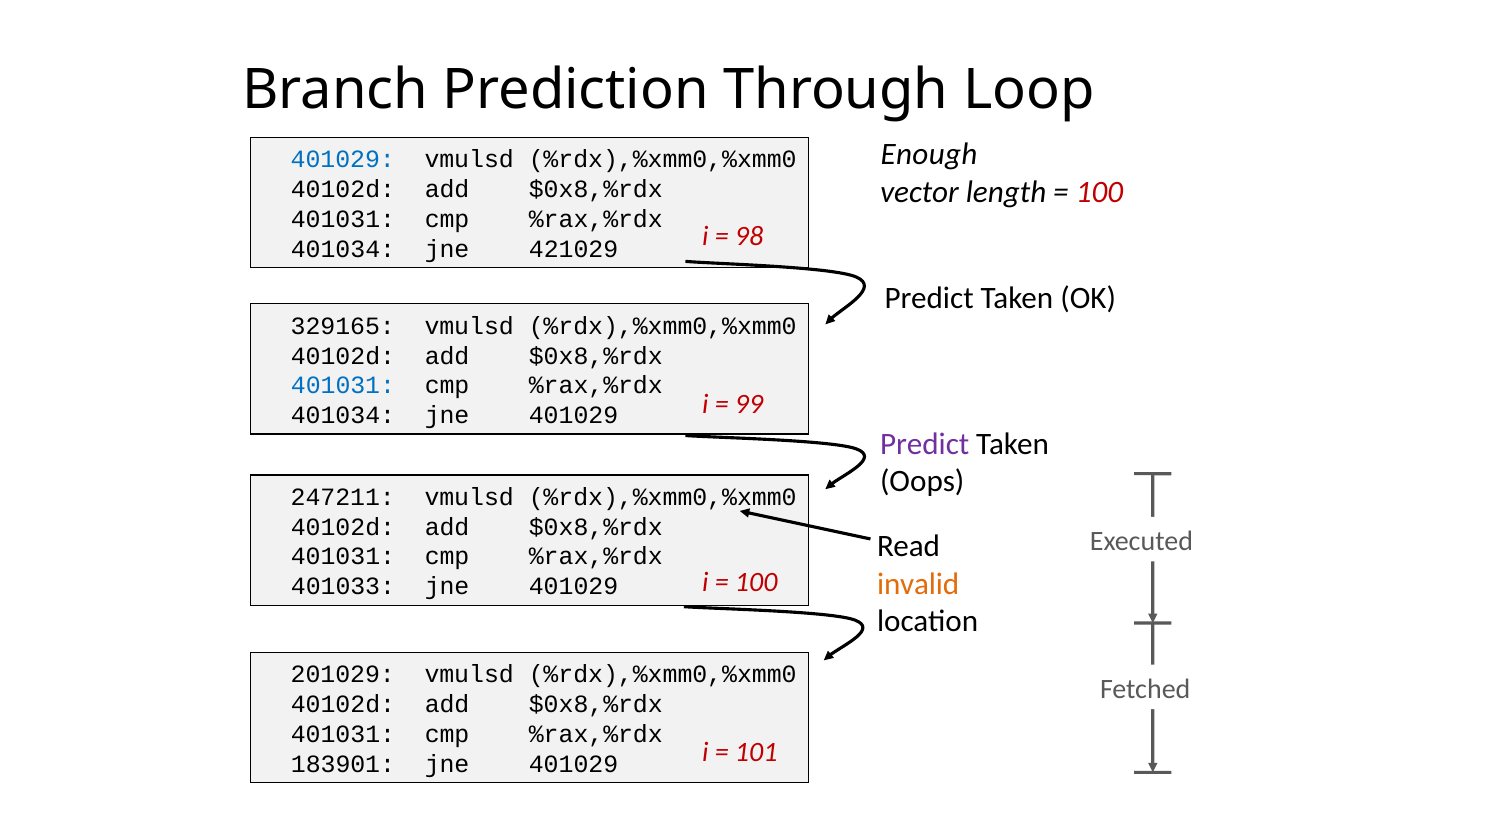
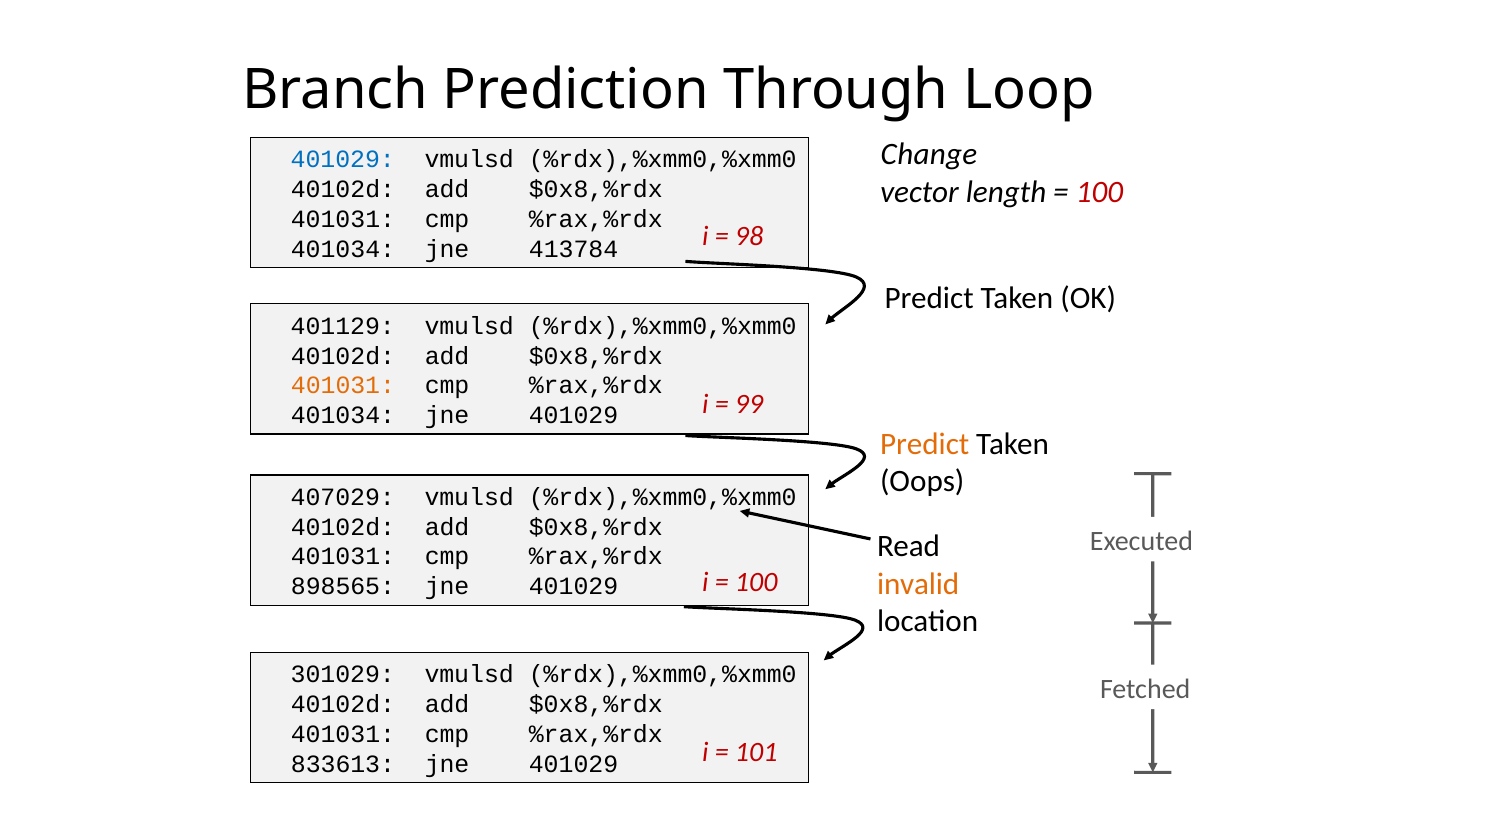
Enough: Enough -> Change
421029: 421029 -> 413784
329165: 329165 -> 401129
401031 at (343, 386) colour: blue -> orange
Predict at (925, 444) colour: purple -> orange
247211: 247211 -> 407029
401033: 401033 -> 898565
201029: 201029 -> 301029
183901: 183901 -> 833613
